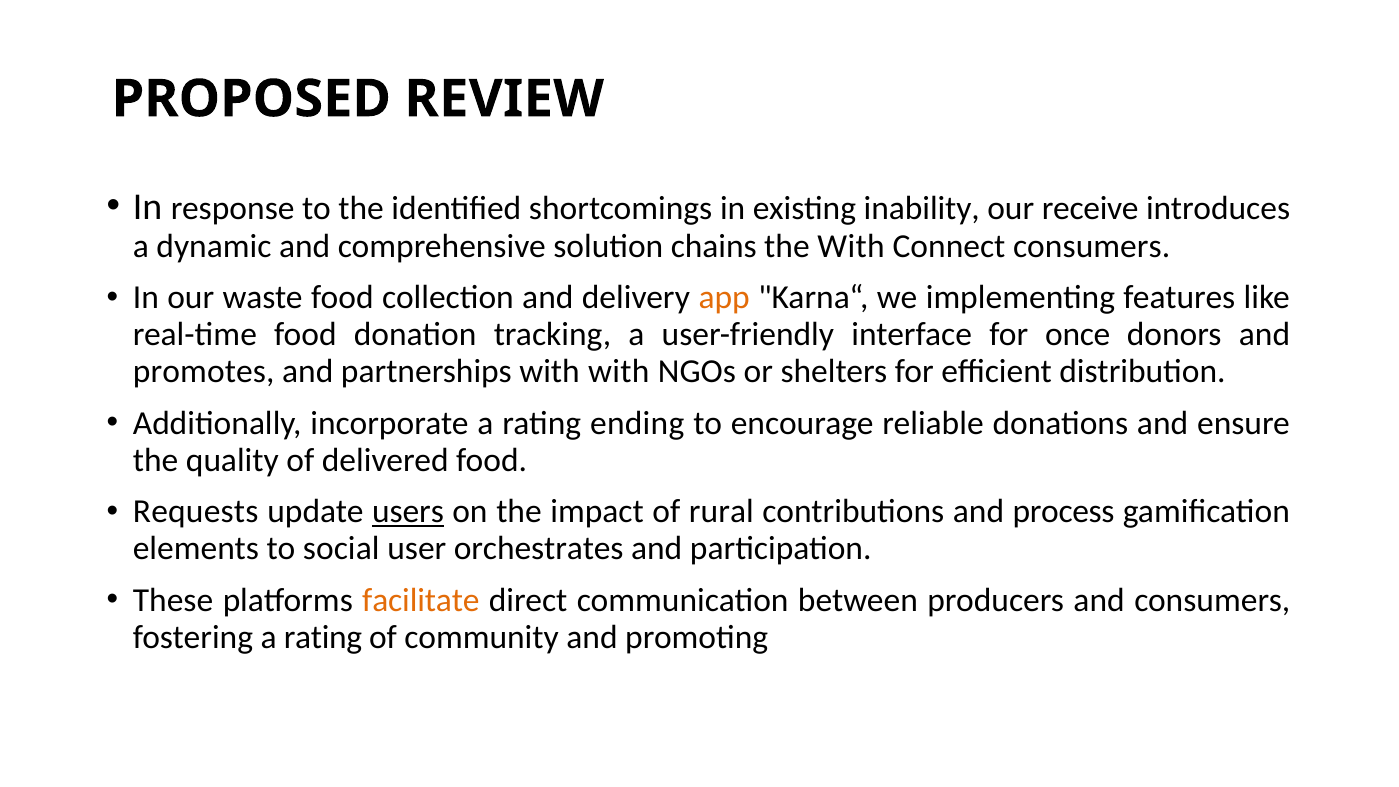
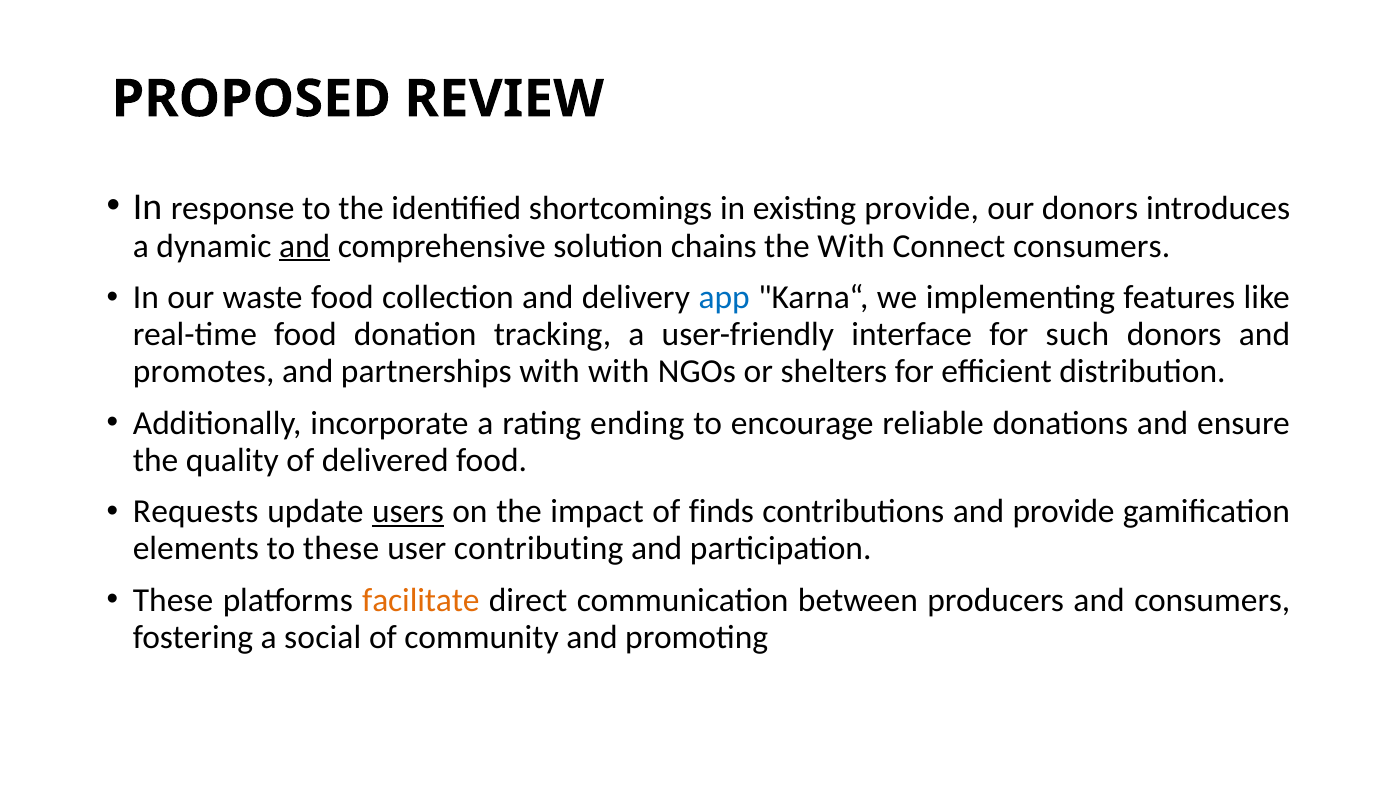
existing inability: inability -> provide
our receive: receive -> donors
and at (305, 246) underline: none -> present
app colour: orange -> blue
once: once -> such
rural: rural -> finds
and process: process -> provide
to social: social -> these
orchestrates: orchestrates -> contributing
fostering a rating: rating -> social
